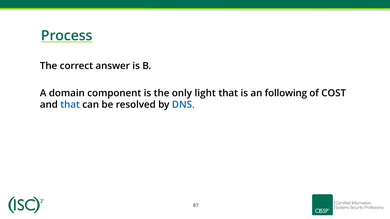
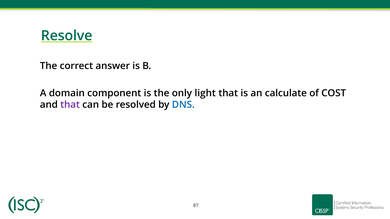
Process: Process -> Resolve
following: following -> calculate
that at (70, 105) colour: blue -> purple
